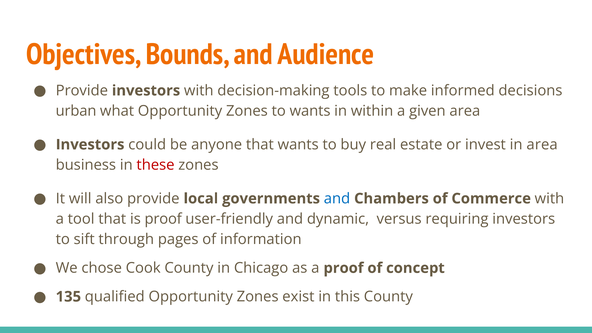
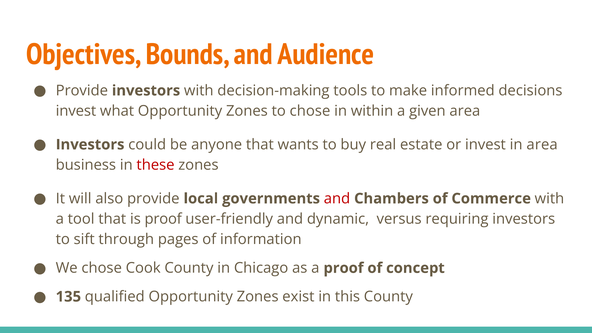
urban at (76, 111): urban -> invest
to wants: wants -> chose
and at (337, 199) colour: blue -> red
